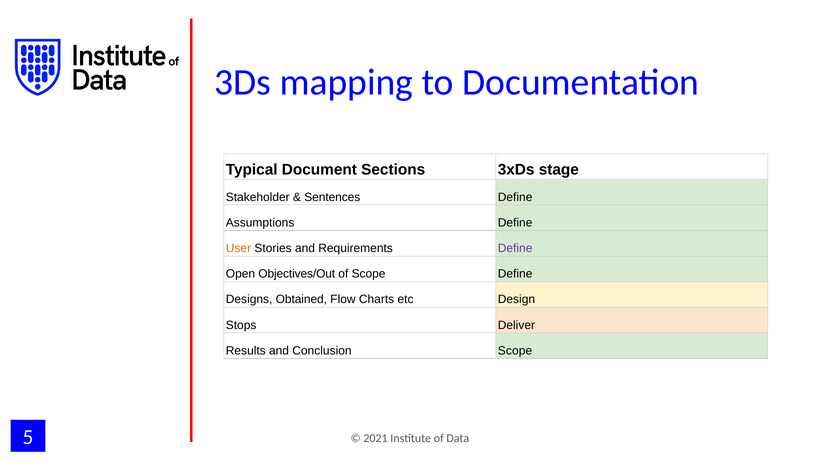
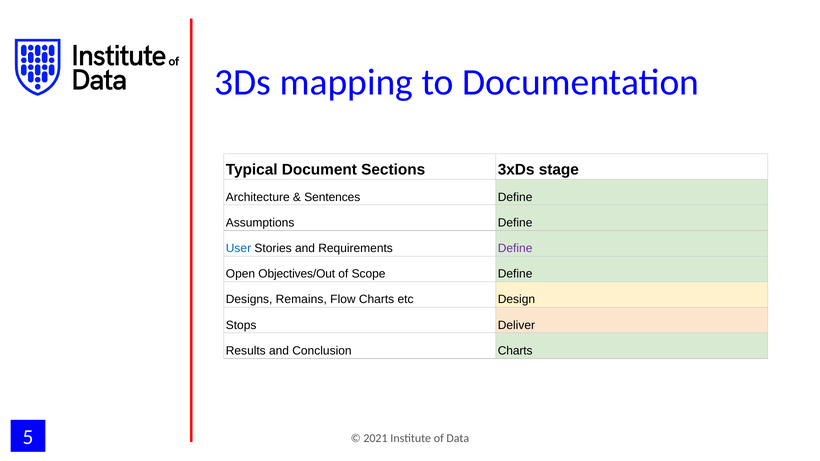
Stakeholder: Stakeholder -> Architecture
User colour: orange -> blue
Obtained: Obtained -> Remains
Conclusion Scope: Scope -> Charts
